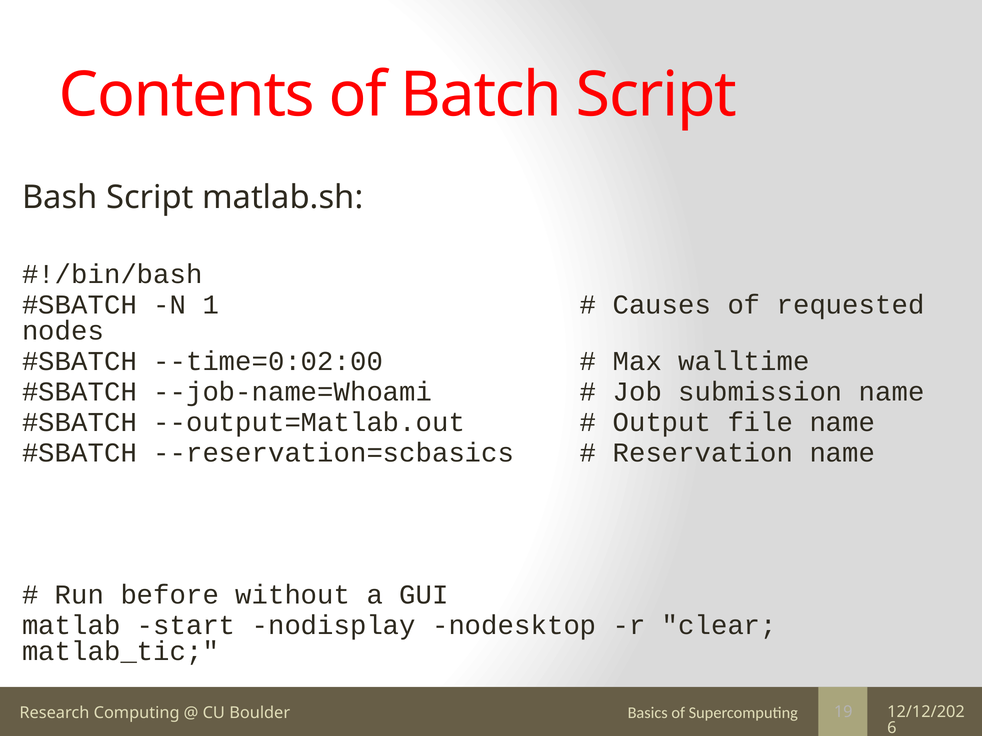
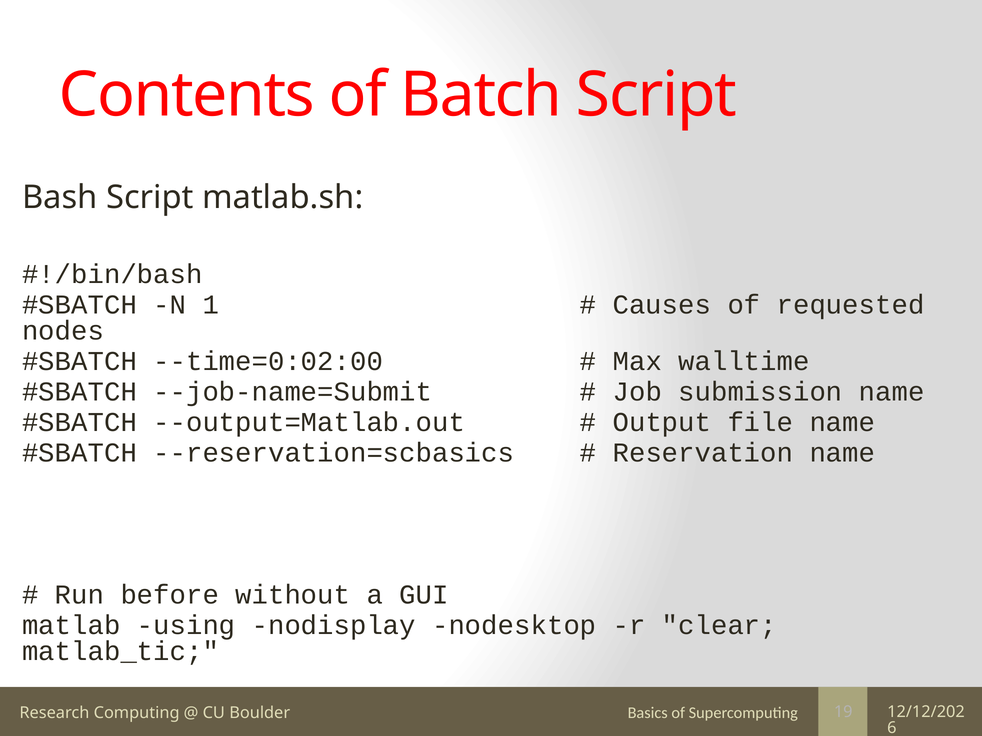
--job-name=Whoami: --job-name=Whoami -> --job-name=Submit
start: start -> using
